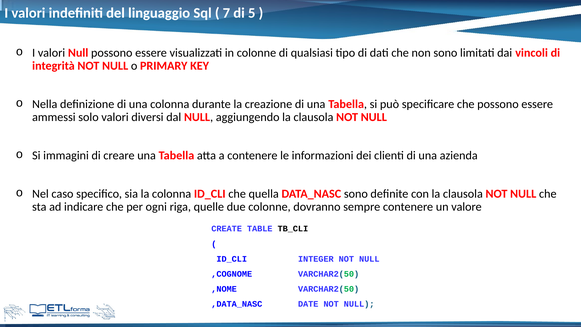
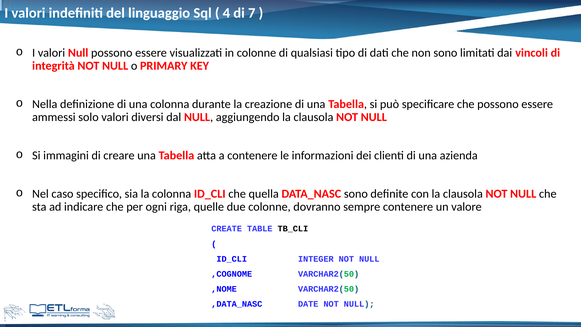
7: 7 -> 4
5: 5 -> 7
